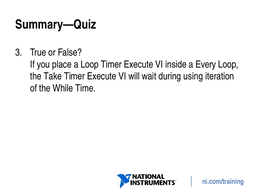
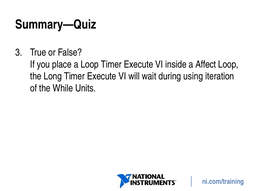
Every: Every -> Affect
Take: Take -> Long
Time: Time -> Units
